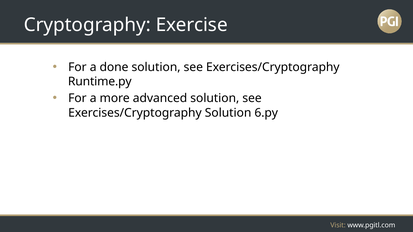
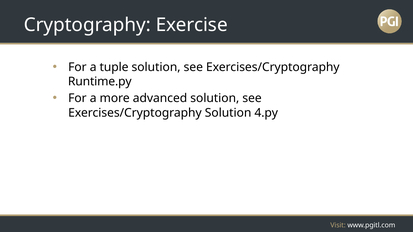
done: done -> tuple
6.py: 6.py -> 4.py
